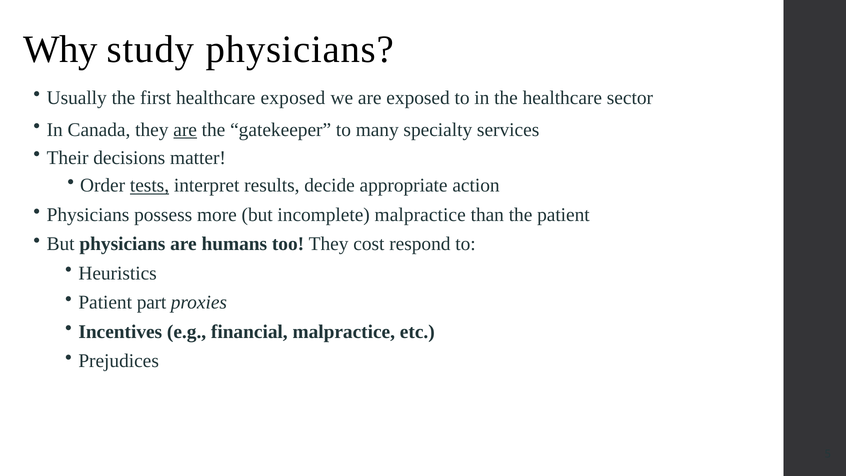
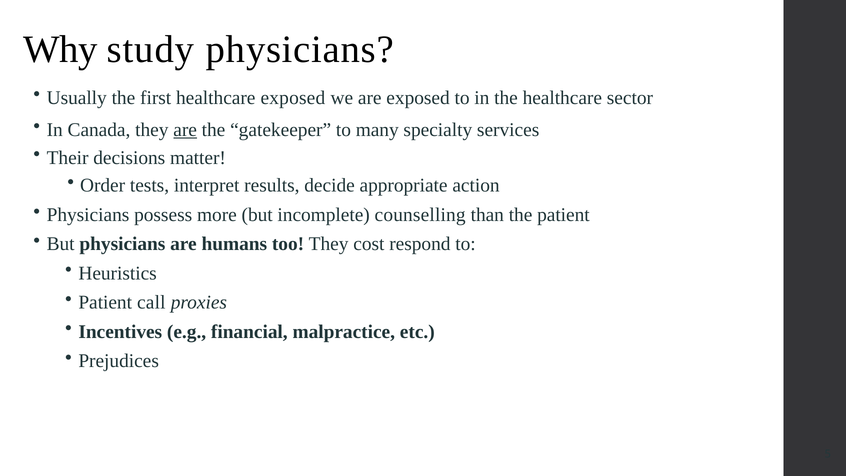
tests underline: present -> none
incomplete malpractice: malpractice -> counselling
part: part -> call
